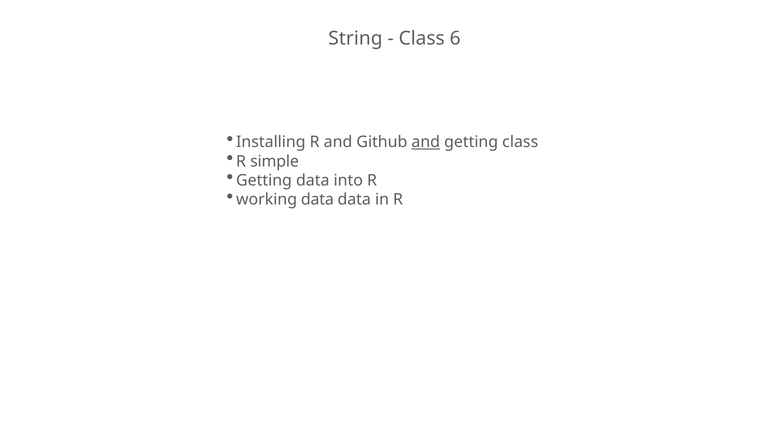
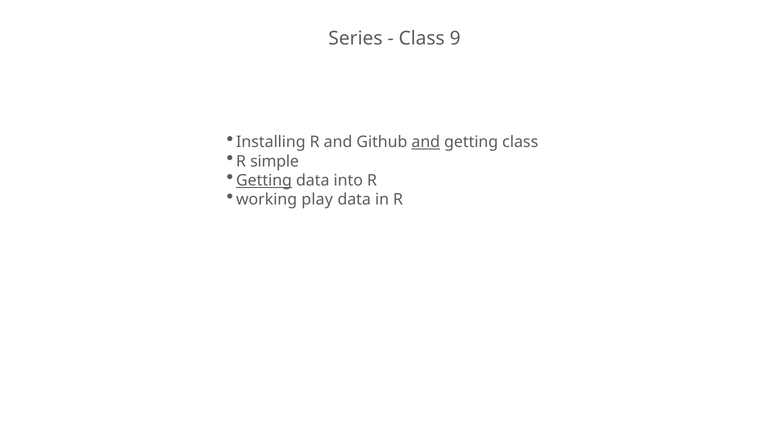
String: String -> Series
6: 6 -> 9
Getting at (264, 181) underline: none -> present
working data: data -> play
